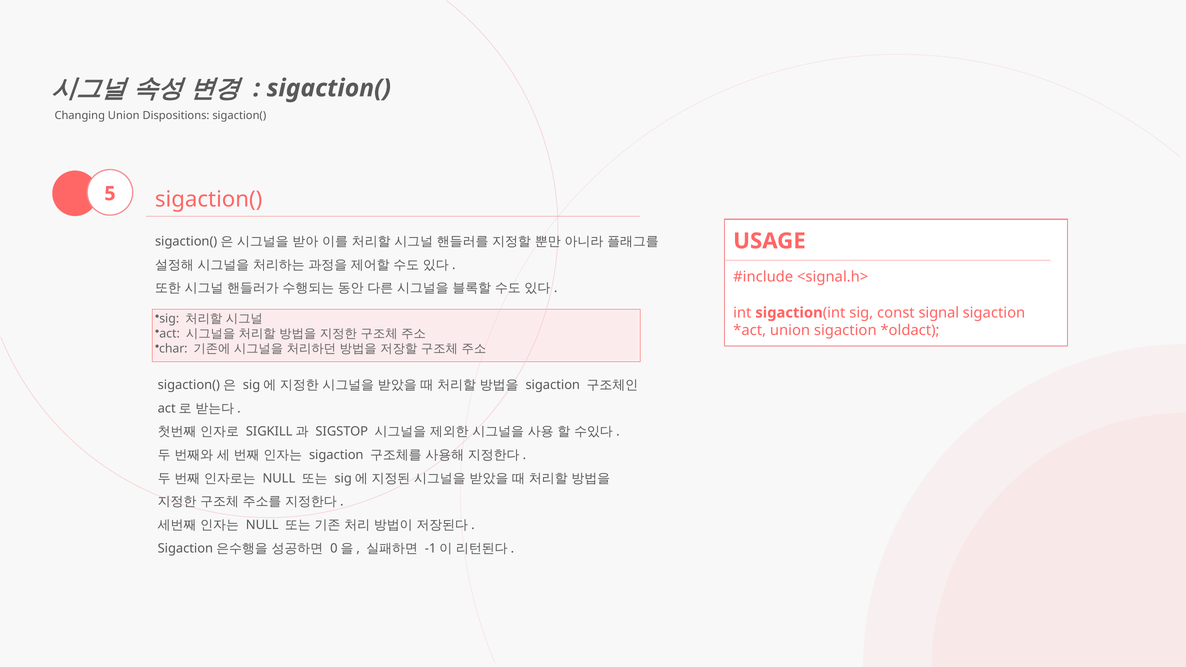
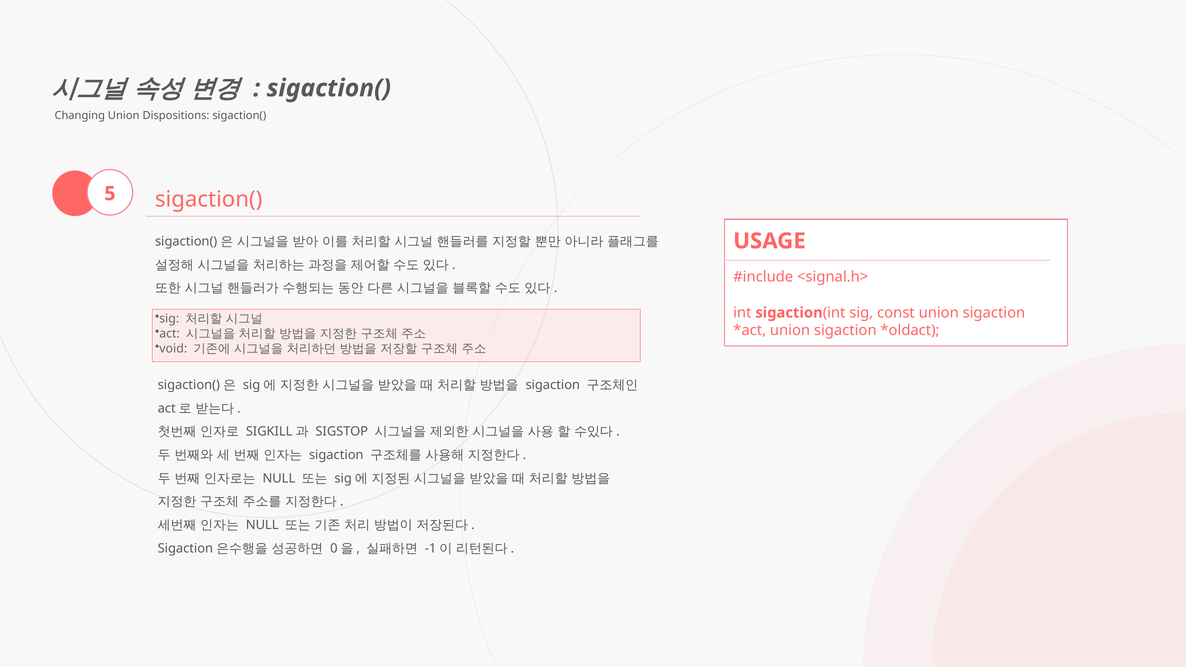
const signal: signal -> union
char: char -> void
